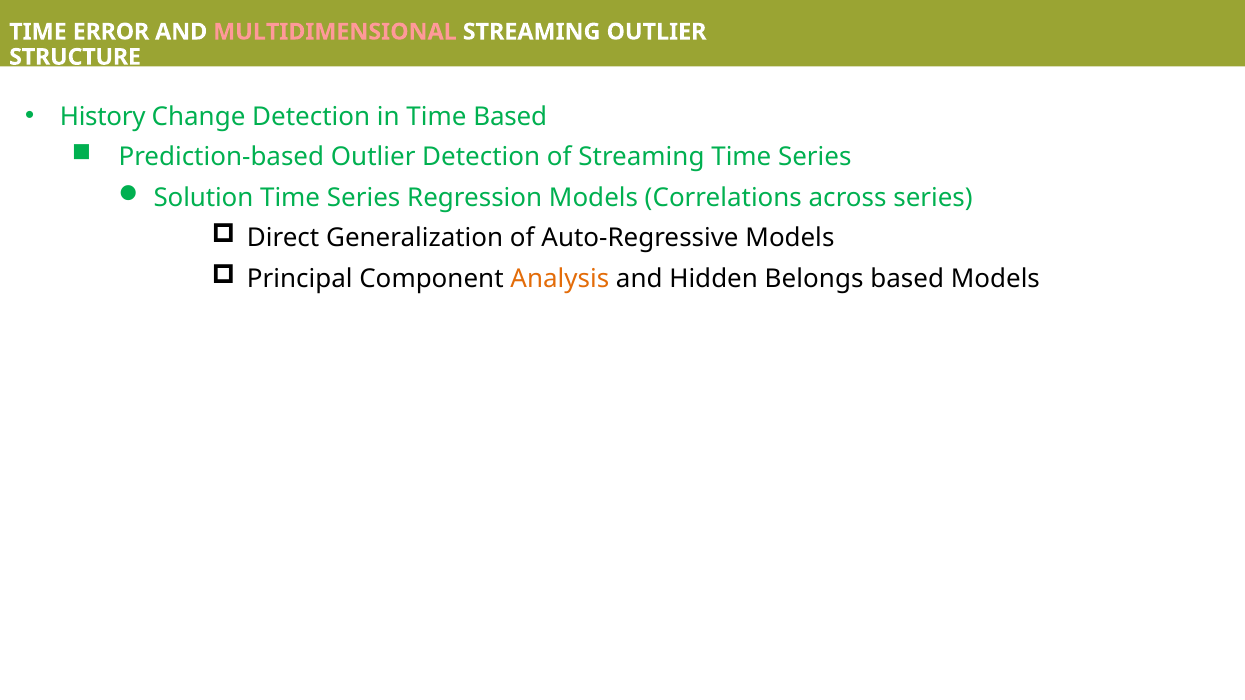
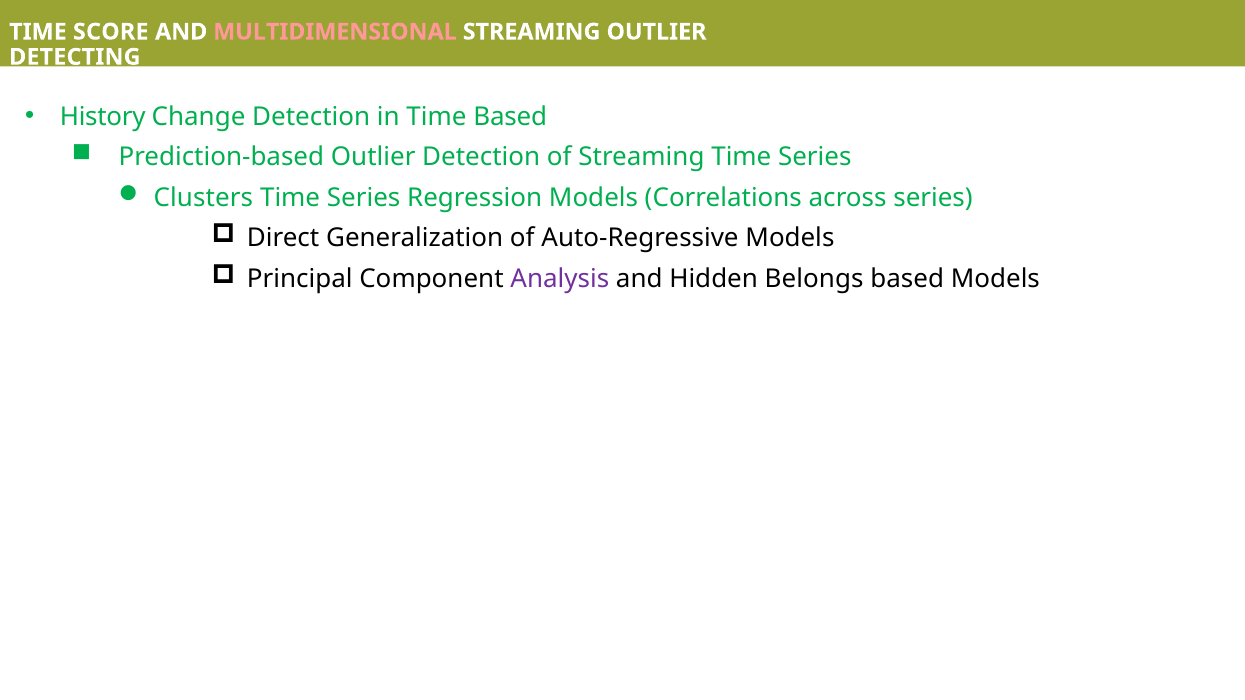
ERROR: ERROR -> SCORE
STRUCTURE: STRUCTURE -> DETECTING
Solution: Solution -> Clusters
Analysis colour: orange -> purple
